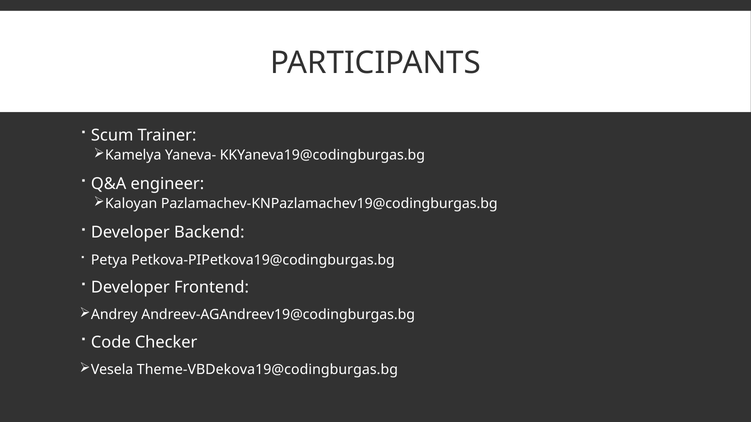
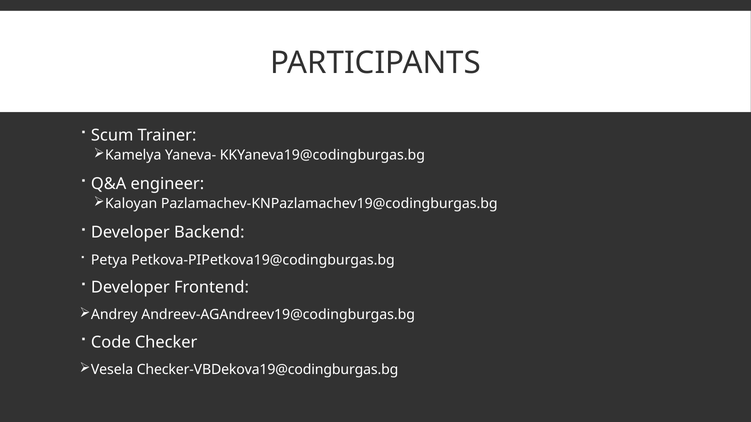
Theme-VBDekova19@codingburgas.bg: Theme-VBDekova19@codingburgas.bg -> Checker-VBDekova19@codingburgas.bg
